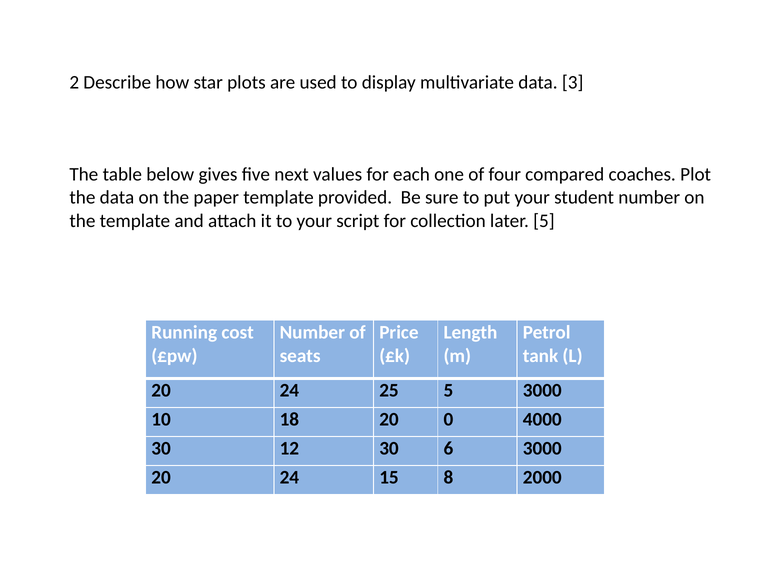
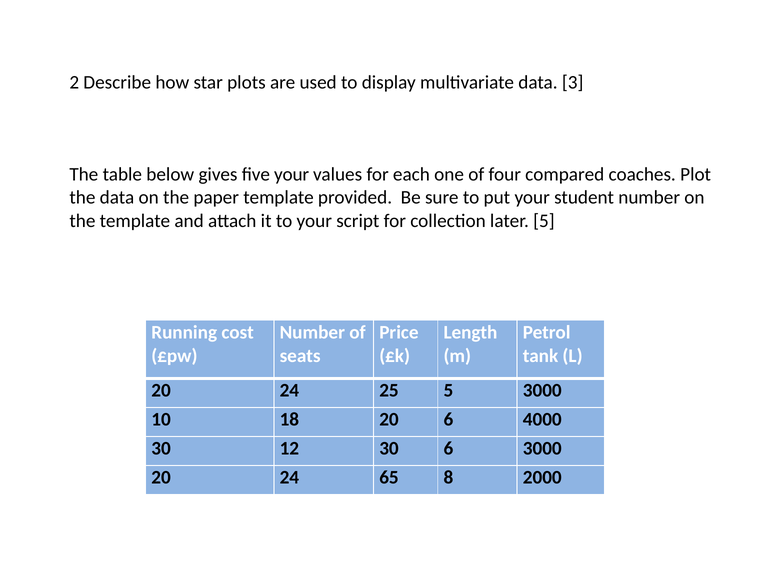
five next: next -> your
20 0: 0 -> 6
15: 15 -> 65
